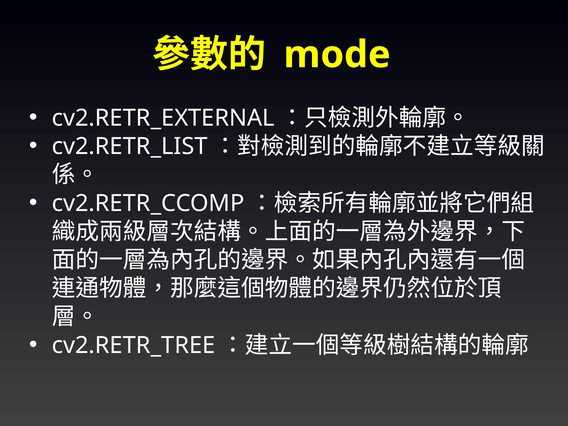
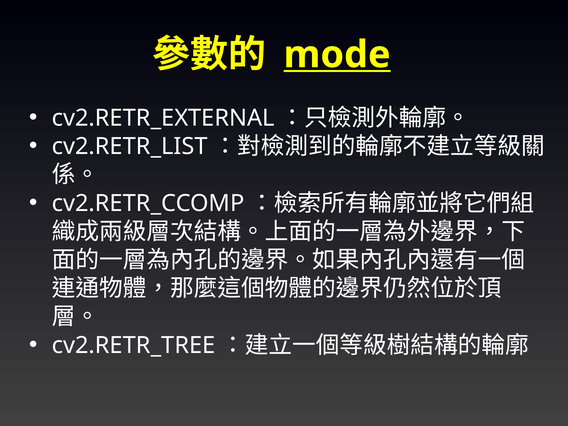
mode underline: none -> present
